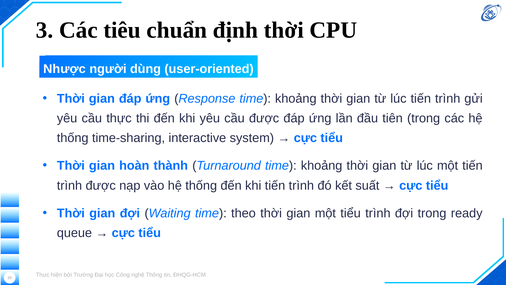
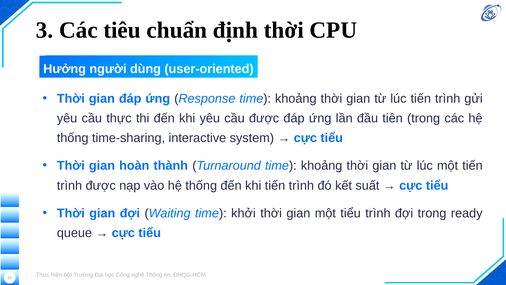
Nhược: Nhược -> Hưởng
theo: theo -> khởi
